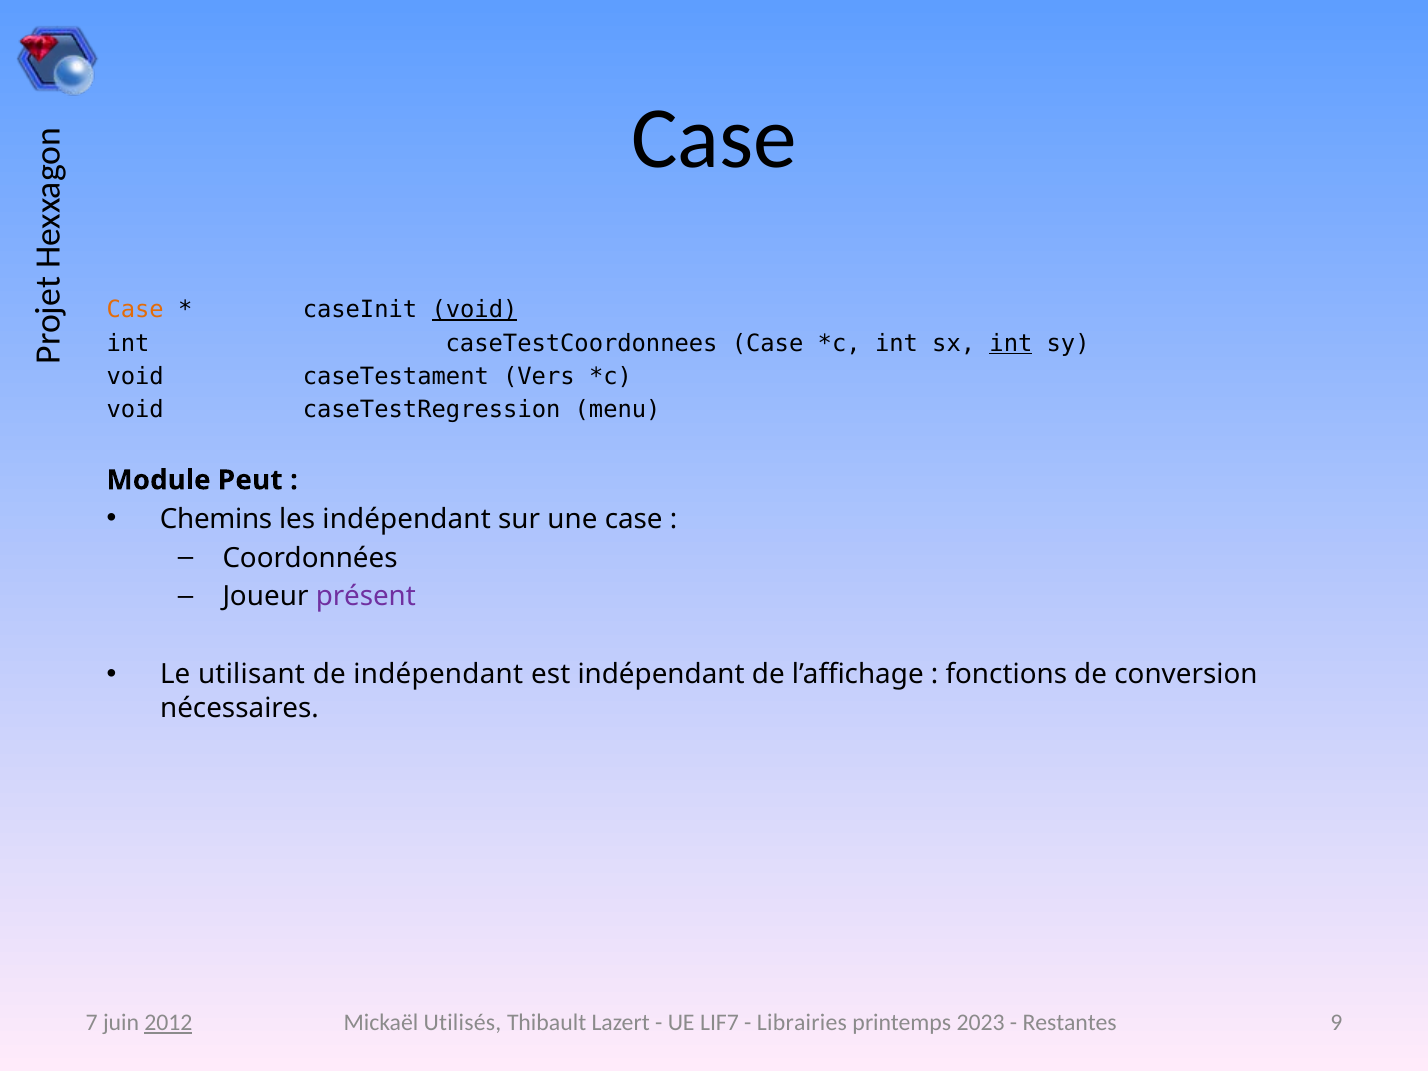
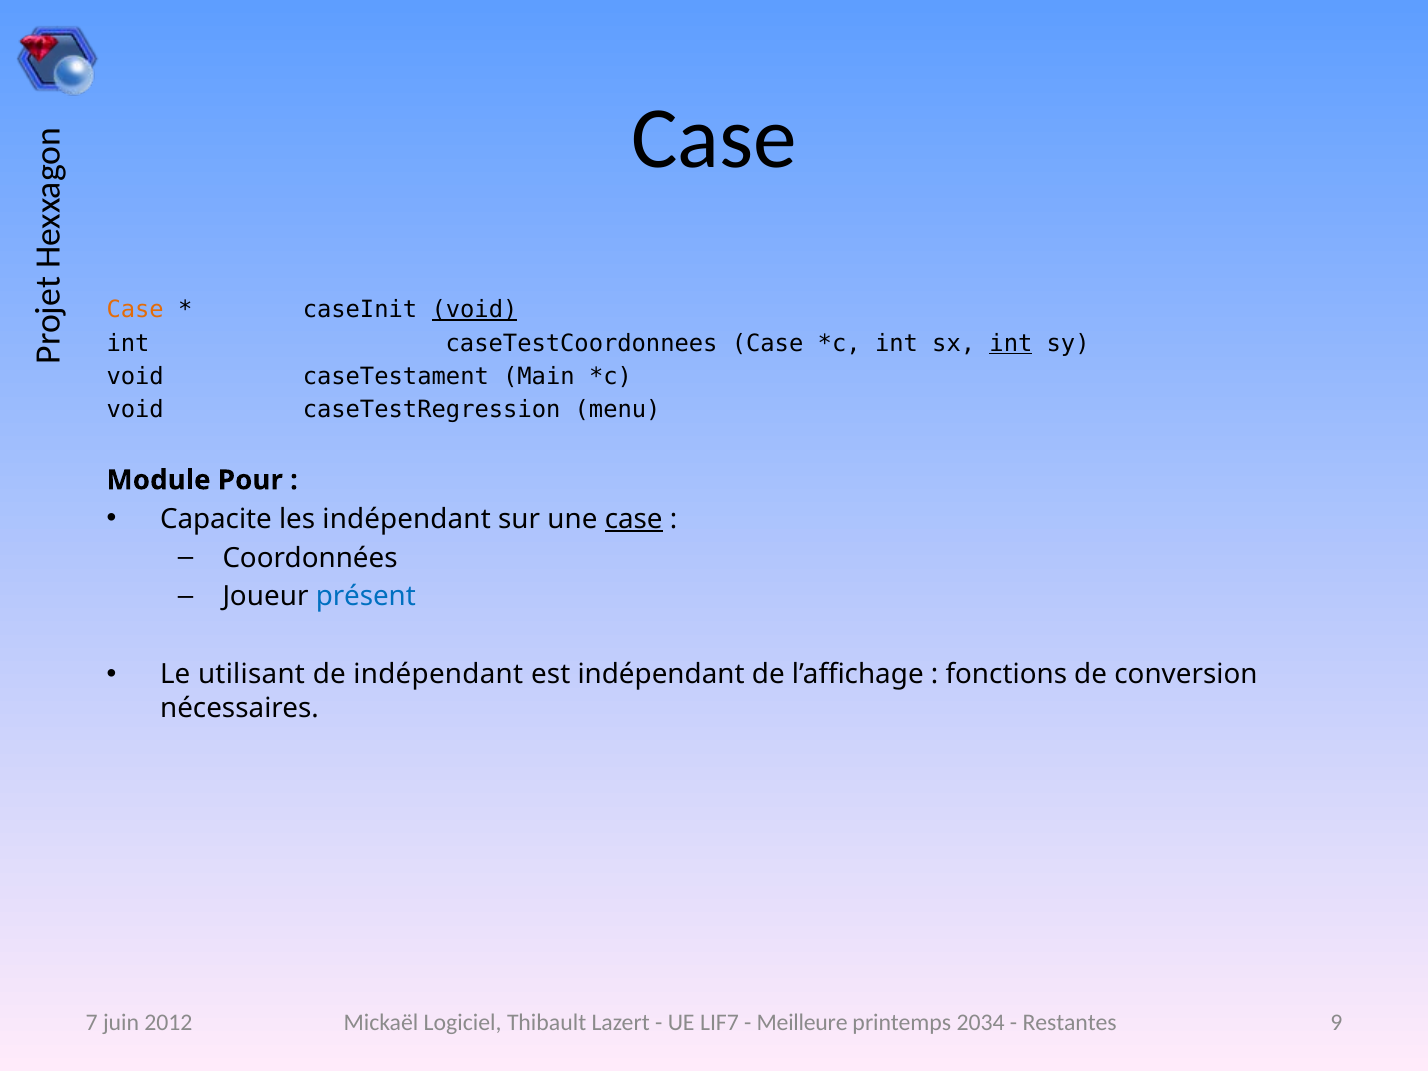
Vers: Vers -> Main
Peut: Peut -> Pour
Chemins: Chemins -> Capacite
case at (634, 519) underline: none -> present
présent colour: purple -> blue
Utilisés: Utilisés -> Logiciel
Librairies: Librairies -> Meilleure
2023: 2023 -> 2034
2012 underline: present -> none
